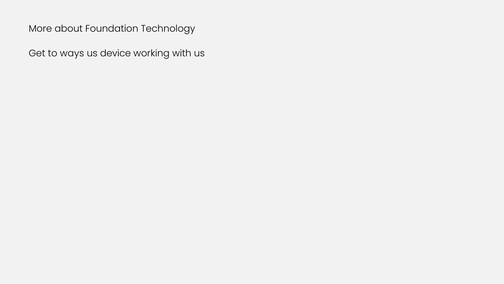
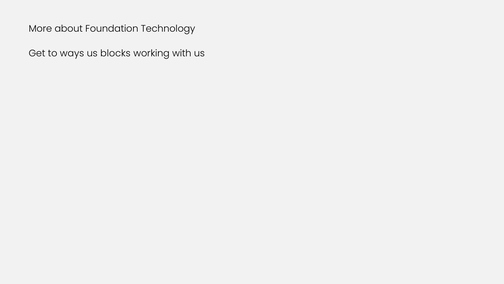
device: device -> blocks
